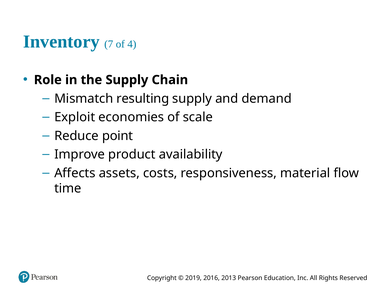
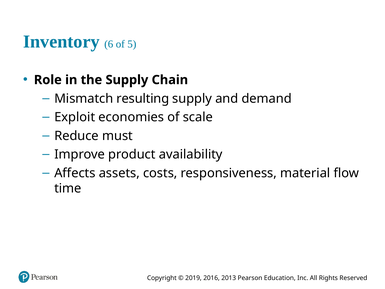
7: 7 -> 6
4: 4 -> 5
point: point -> must
